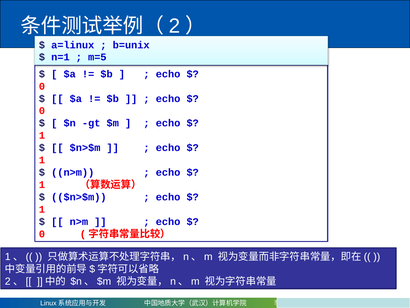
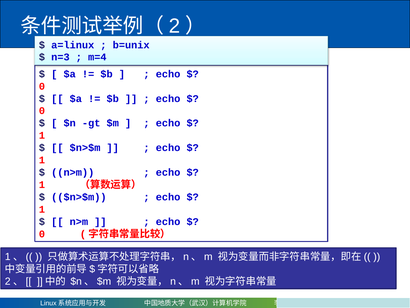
n=1: n=1 -> n=3
m=5: m=5 -> m=4
